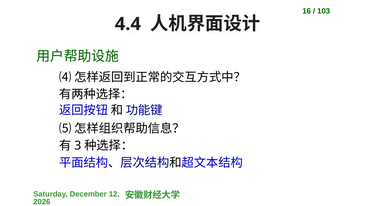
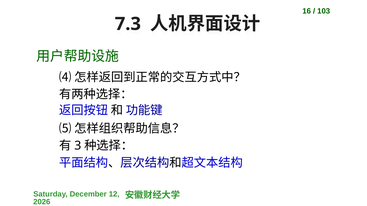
4.4: 4.4 -> 7.3
